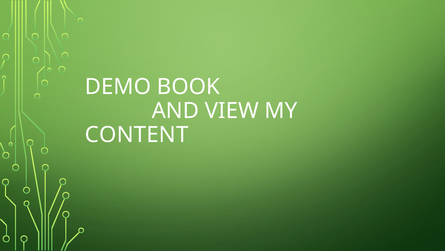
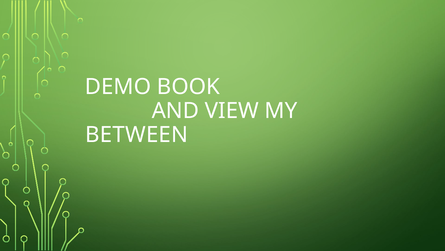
CONTENT: CONTENT -> BETWEEN
